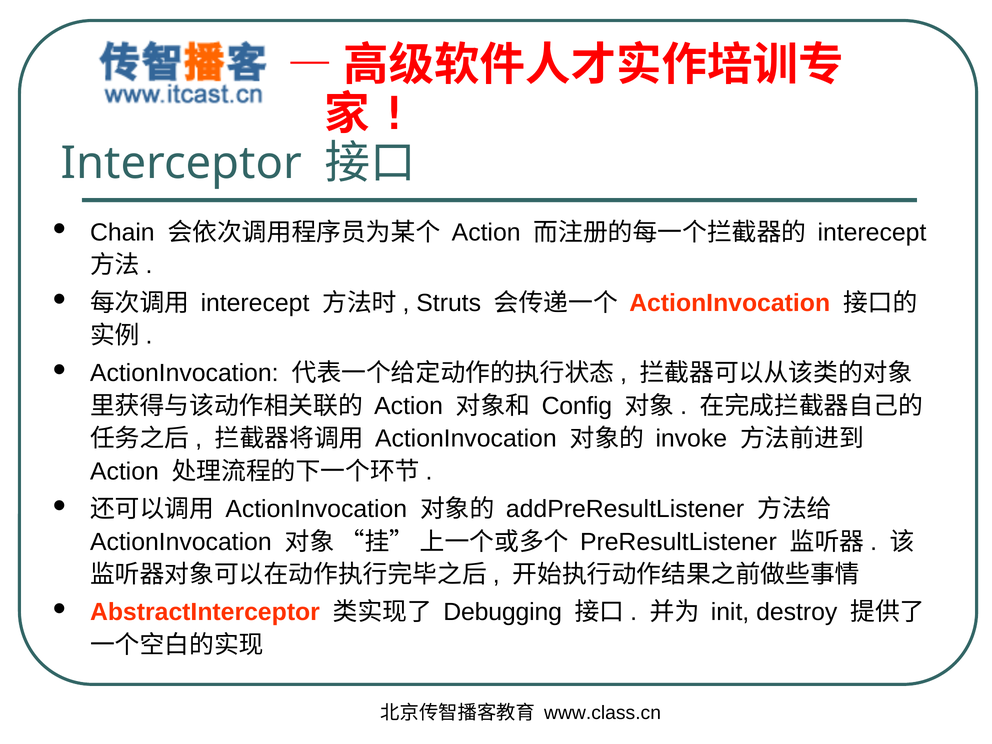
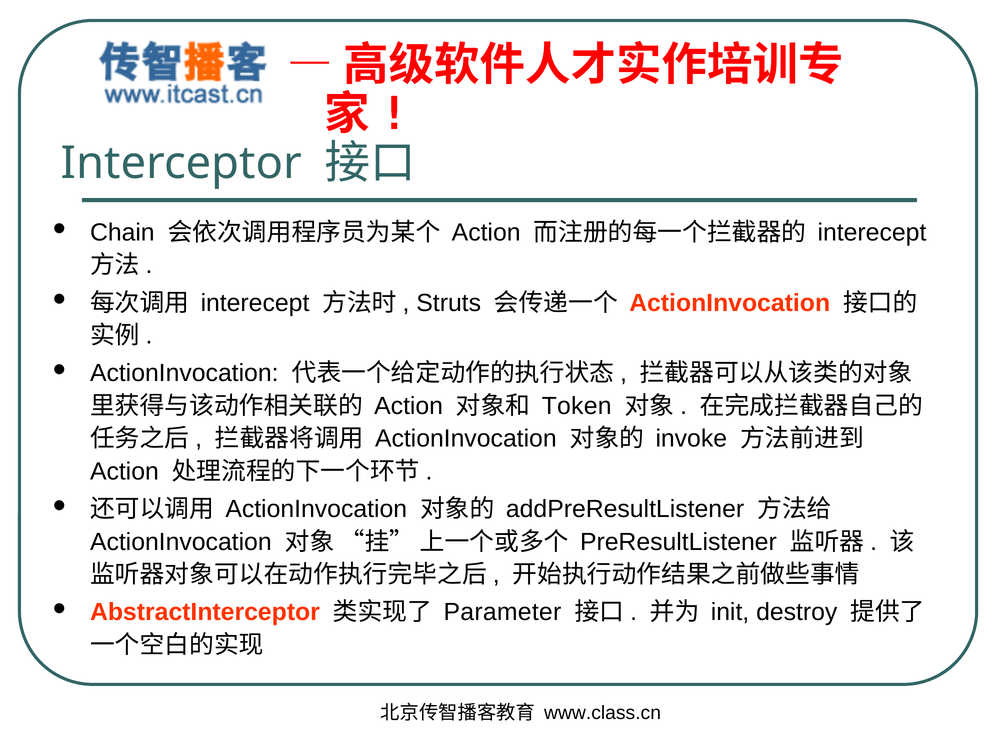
Config: Config -> Token
Debugging: Debugging -> Parameter
